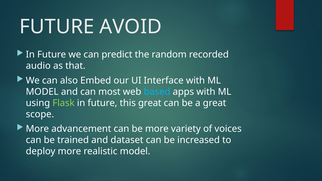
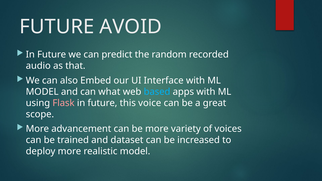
most: most -> what
Flask colour: light green -> pink
this great: great -> voice
